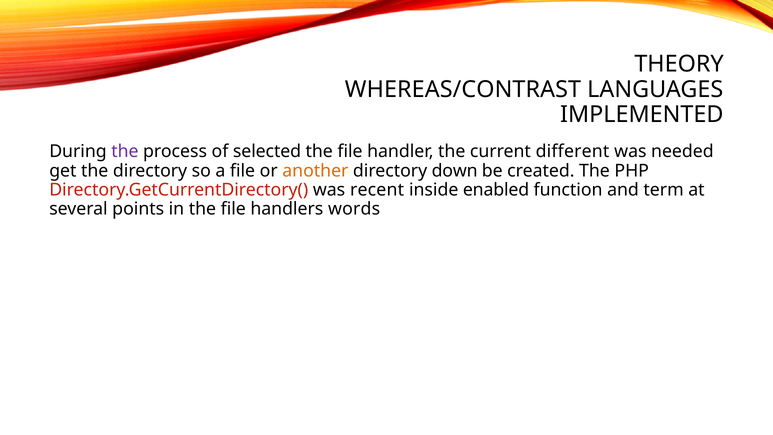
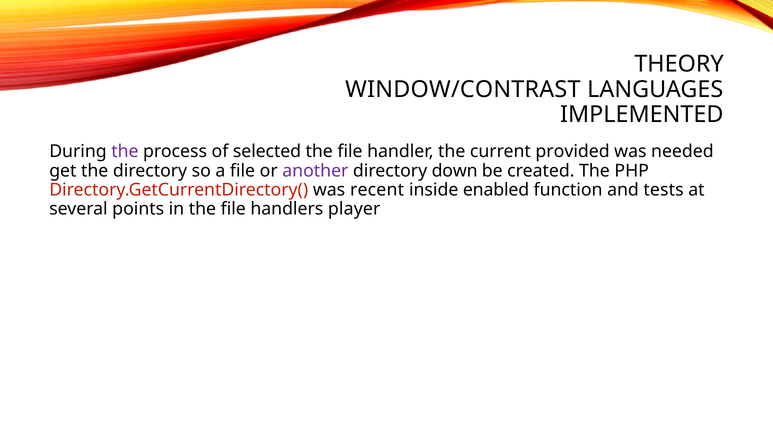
WHEREAS/CONTRAST: WHEREAS/CONTRAST -> WINDOW/CONTRAST
different: different -> provided
another colour: orange -> purple
term: term -> tests
words: words -> player
